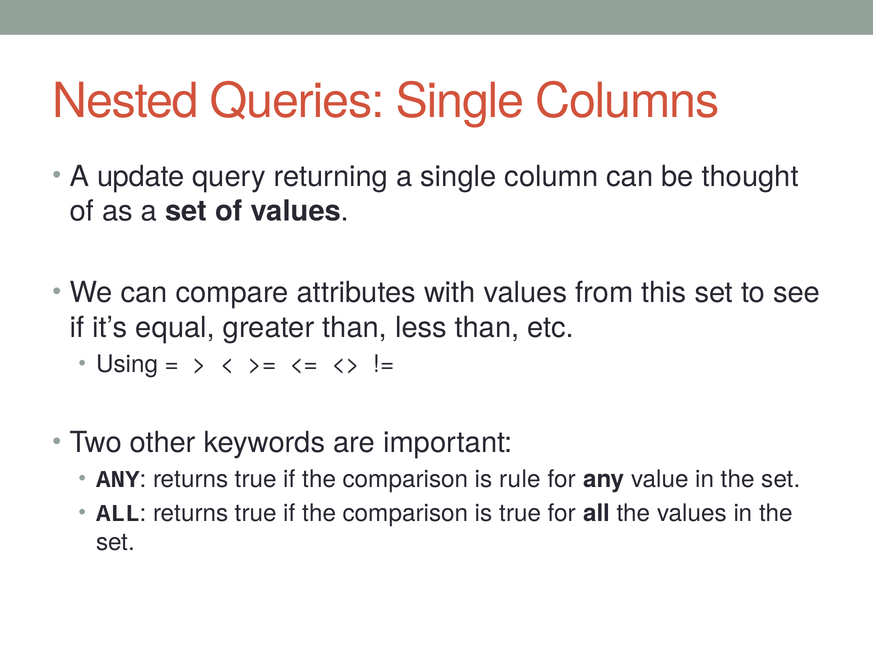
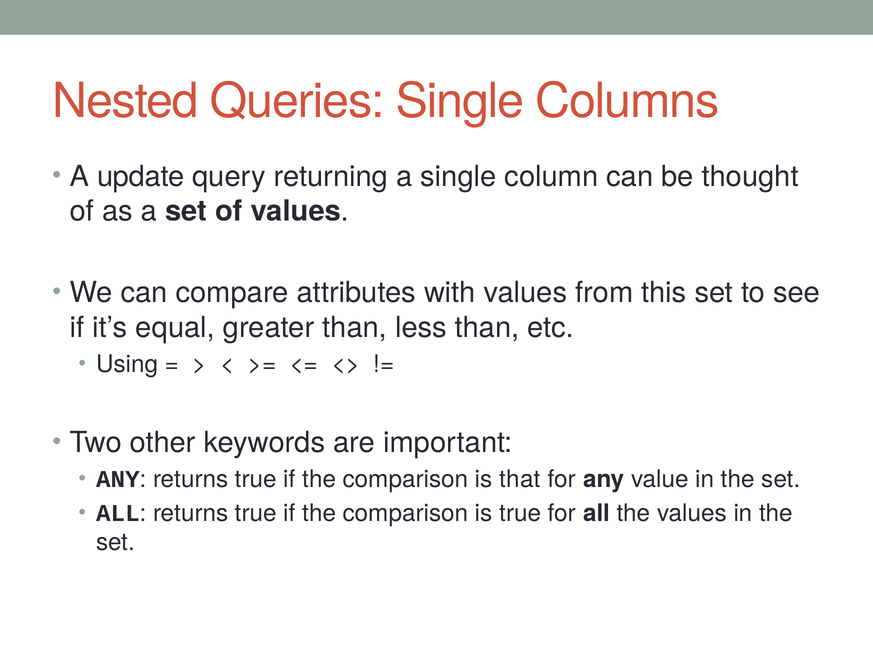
rule: rule -> that
